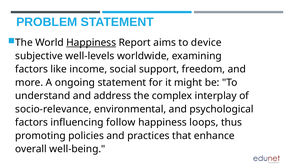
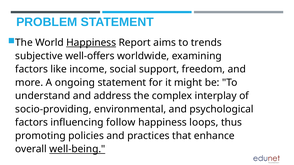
device: device -> trends
well-levels: well-levels -> well-offers
socio-relevance: socio-relevance -> socio-providing
well-being underline: none -> present
